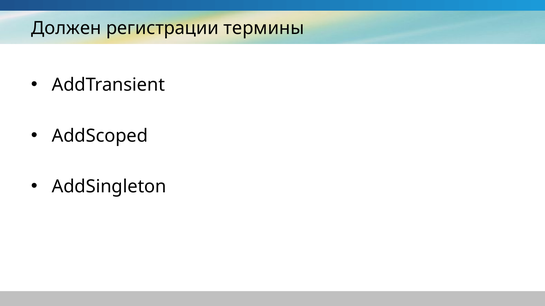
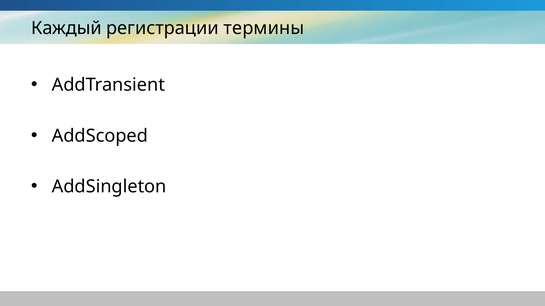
Должен: Должен -> Каждый
